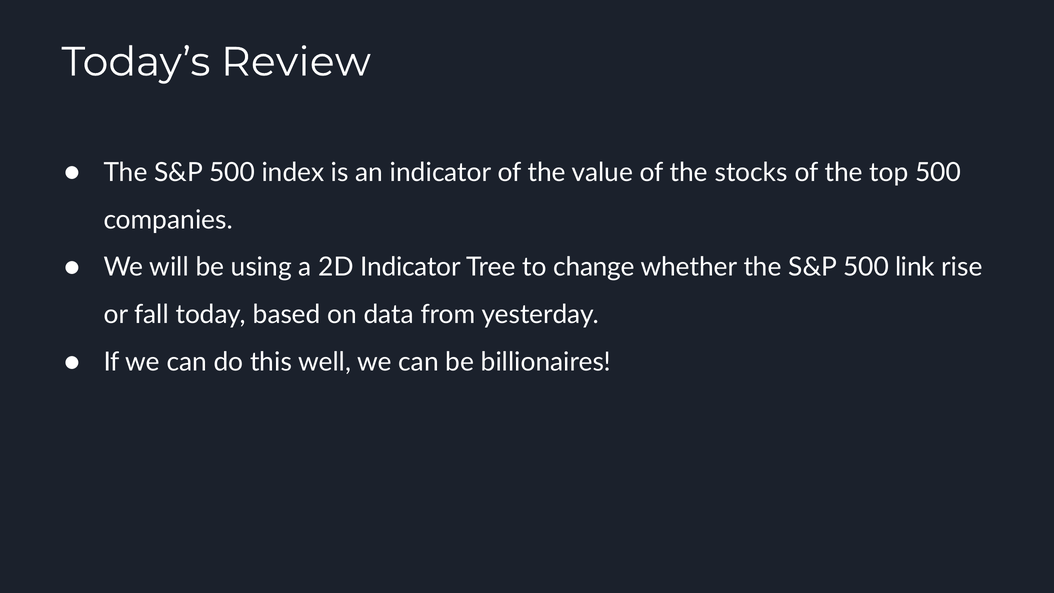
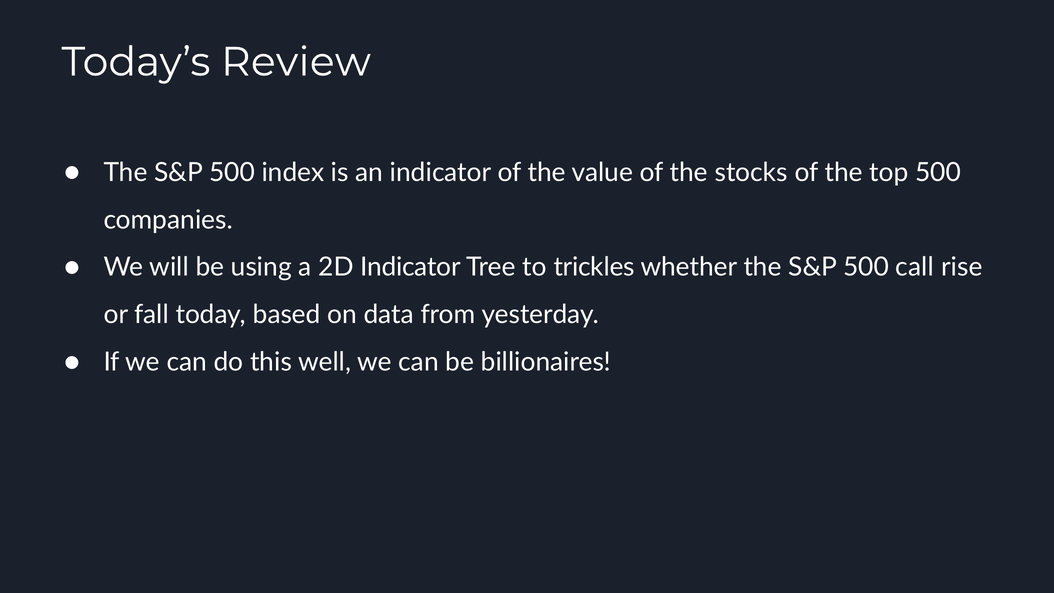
change: change -> trickles
link: link -> call
